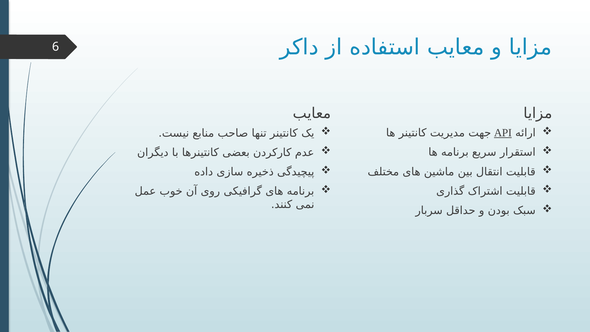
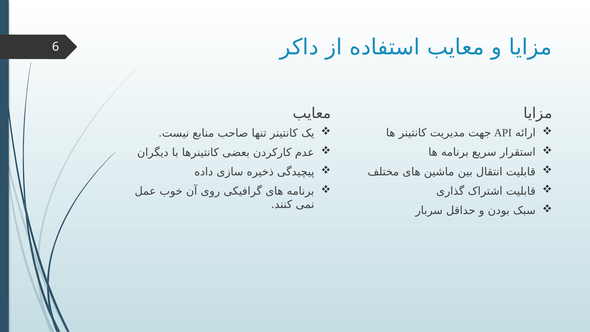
API underline: present -> none
